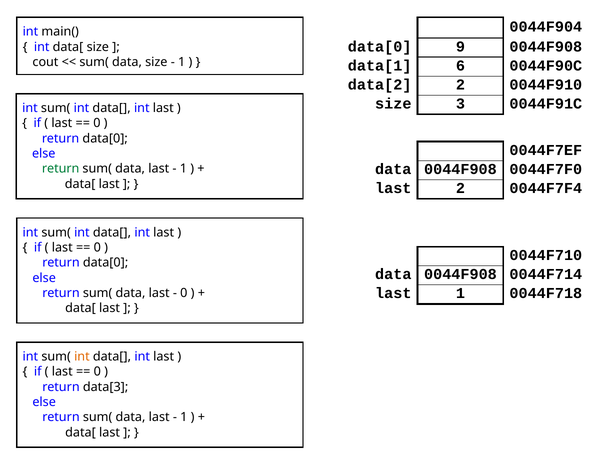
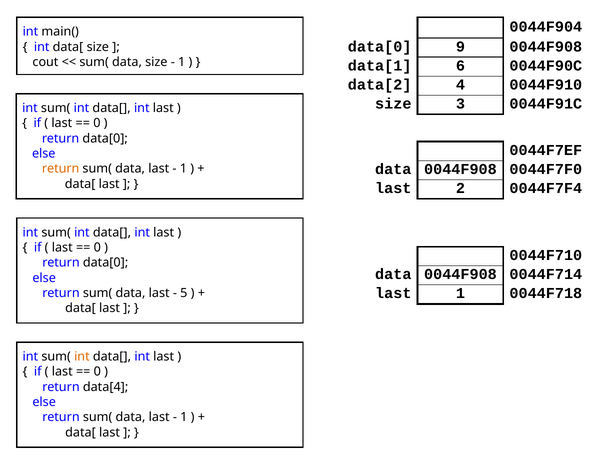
data[2 2: 2 -> 4
return at (61, 169) colour: green -> orange
0 at (184, 293): 0 -> 5
data[3: data[3 -> data[4
